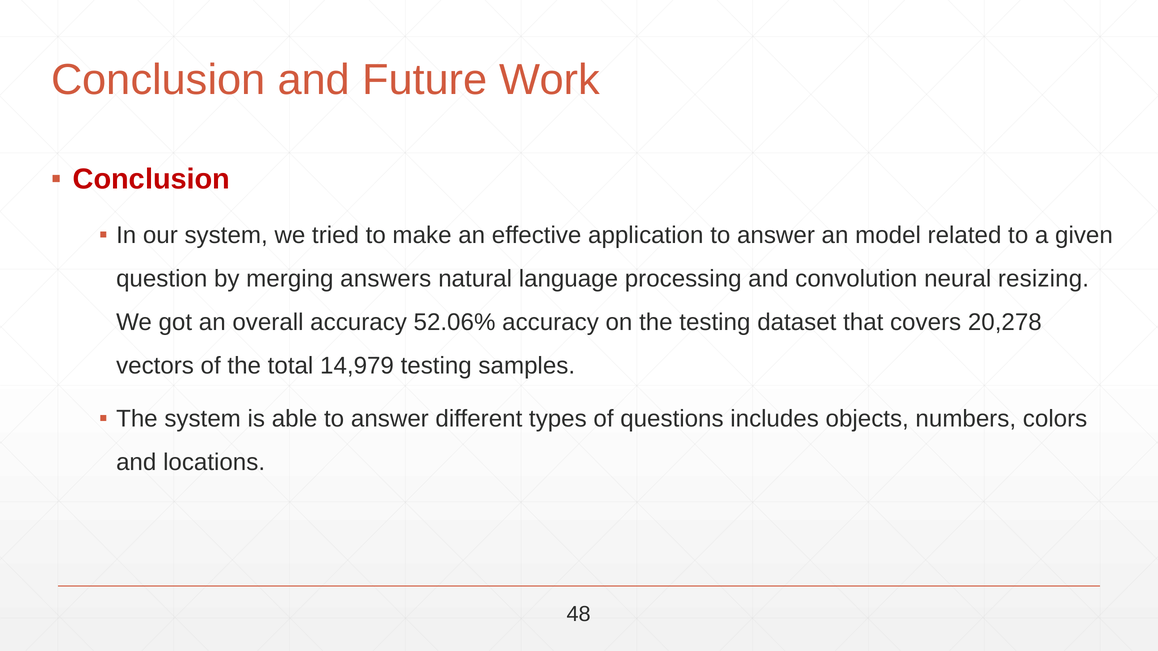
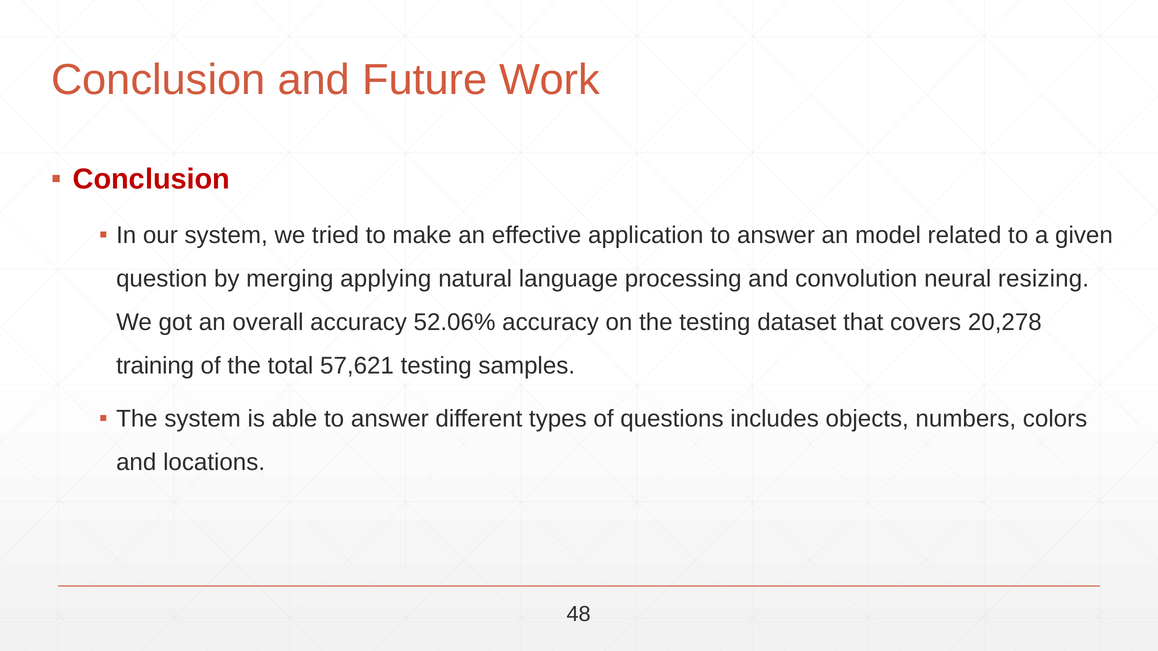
answers: answers -> applying
vectors: vectors -> training
14,979: 14,979 -> 57,621
